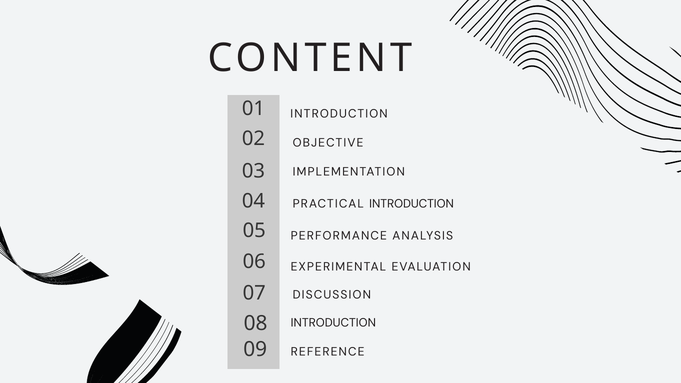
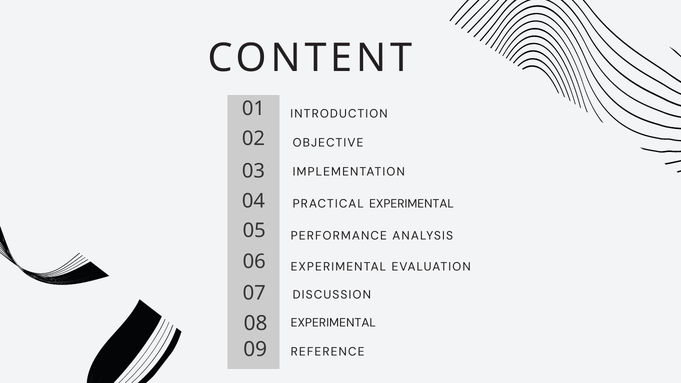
PRACTICAL INTRODUCTION: INTRODUCTION -> EXPERIMENTAL
INTRODUCTION at (333, 323): INTRODUCTION -> EXPERIMENTAL
